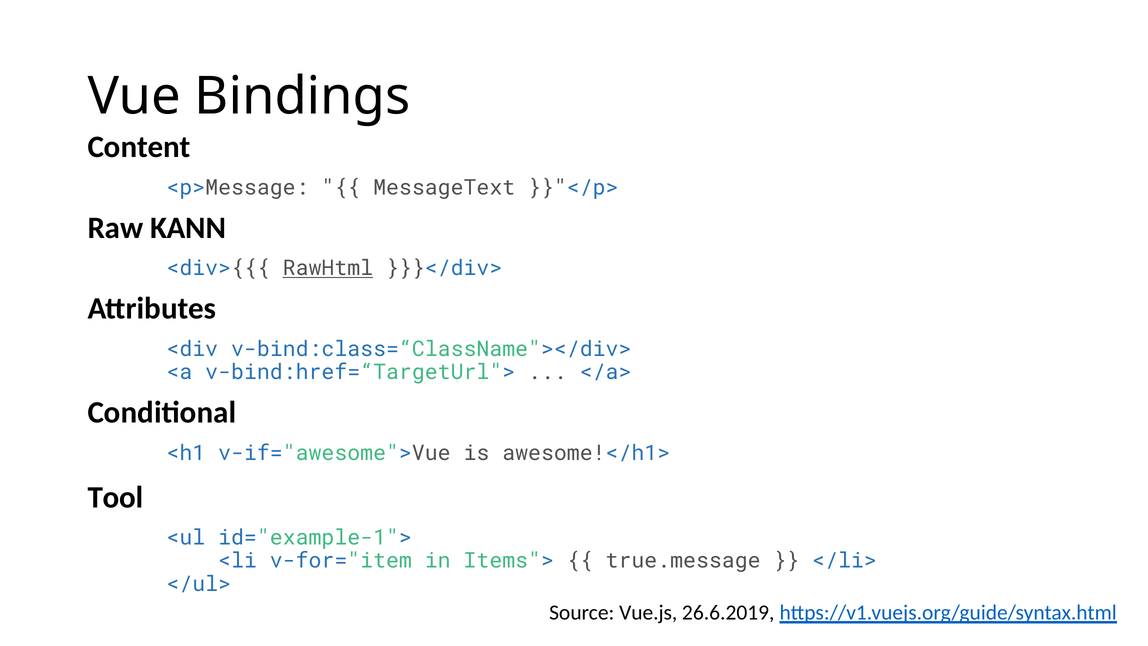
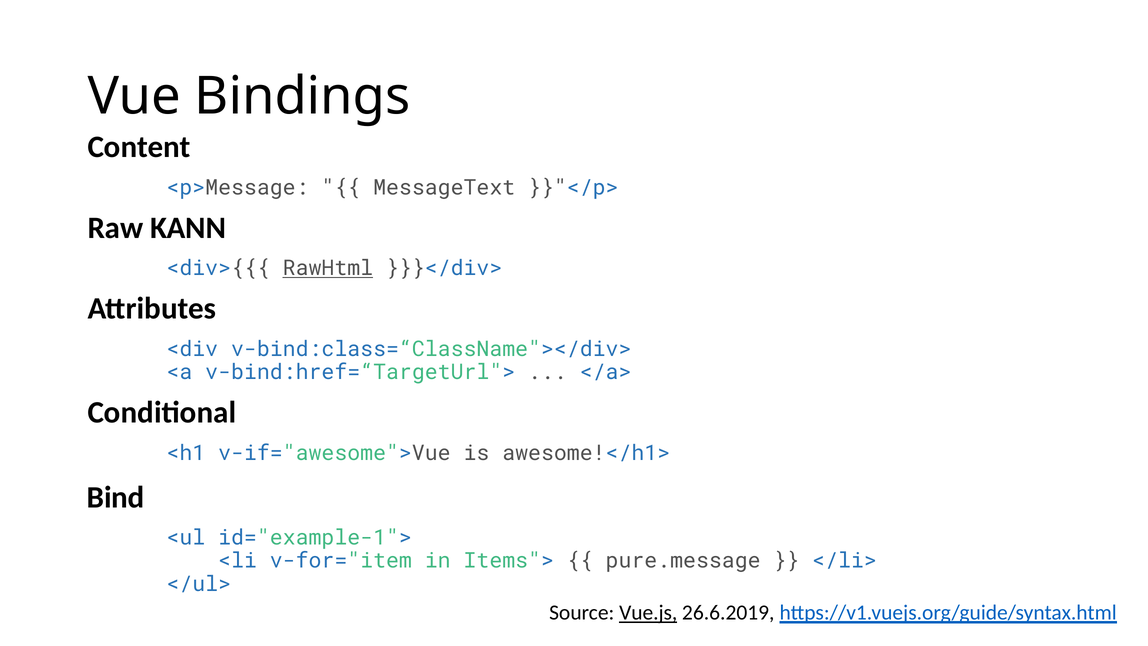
Tool: Tool -> Bind
true.message: true.message -> pure.message
Vue.js underline: none -> present
